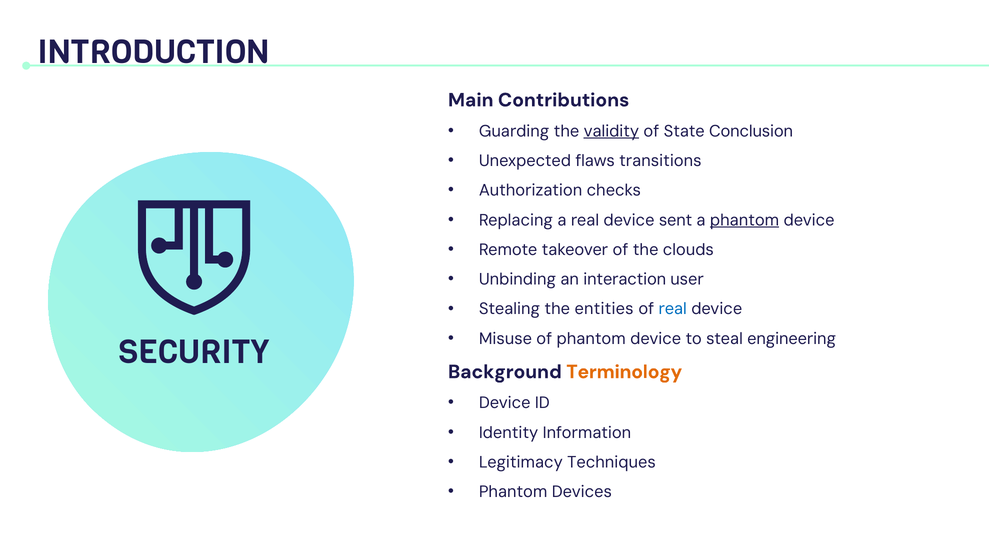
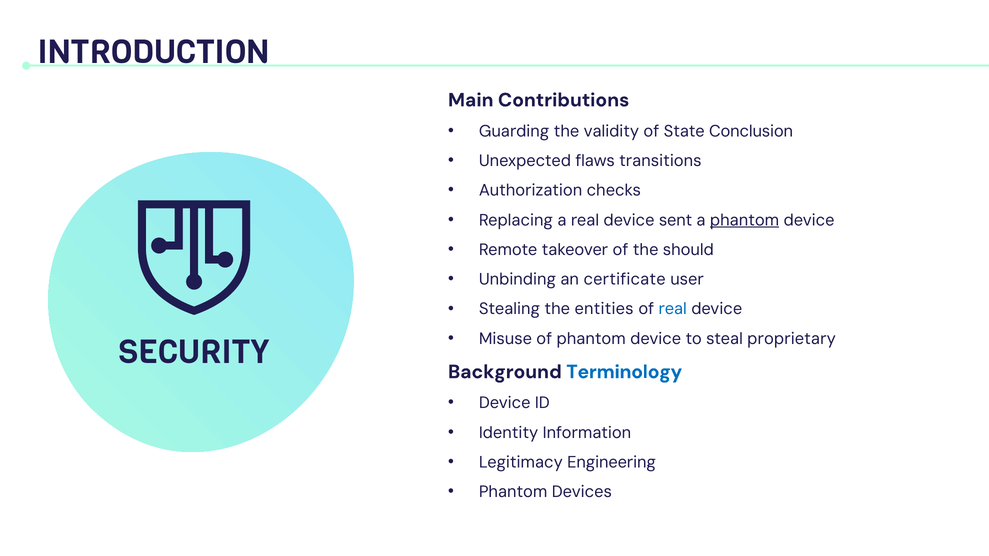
validity underline: present -> none
clouds: clouds -> should
interaction: interaction -> certificate
engineering: engineering -> proprietary
Terminology colour: orange -> blue
Techniques: Techniques -> Engineering
